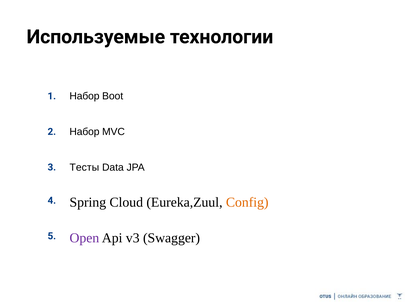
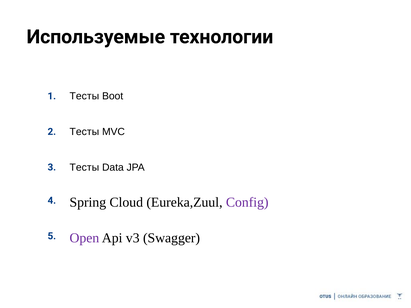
1 Набор: Набор -> Тесты
2 Набор: Набор -> Тесты
Config colour: orange -> purple
